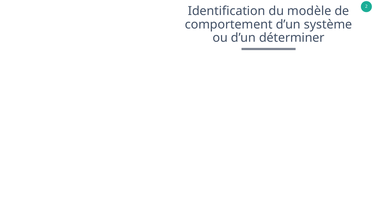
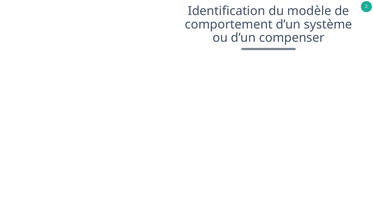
déterminer: déterminer -> compenser
